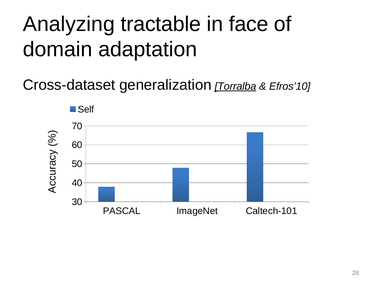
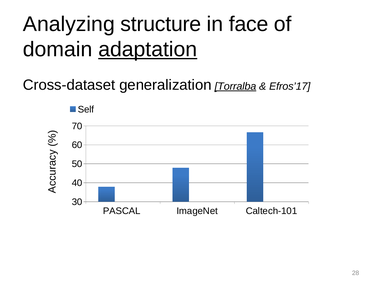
tractable: tractable -> structure
adaptation at (148, 50) underline: none -> present
Efros’10: Efros’10 -> Efros’17
